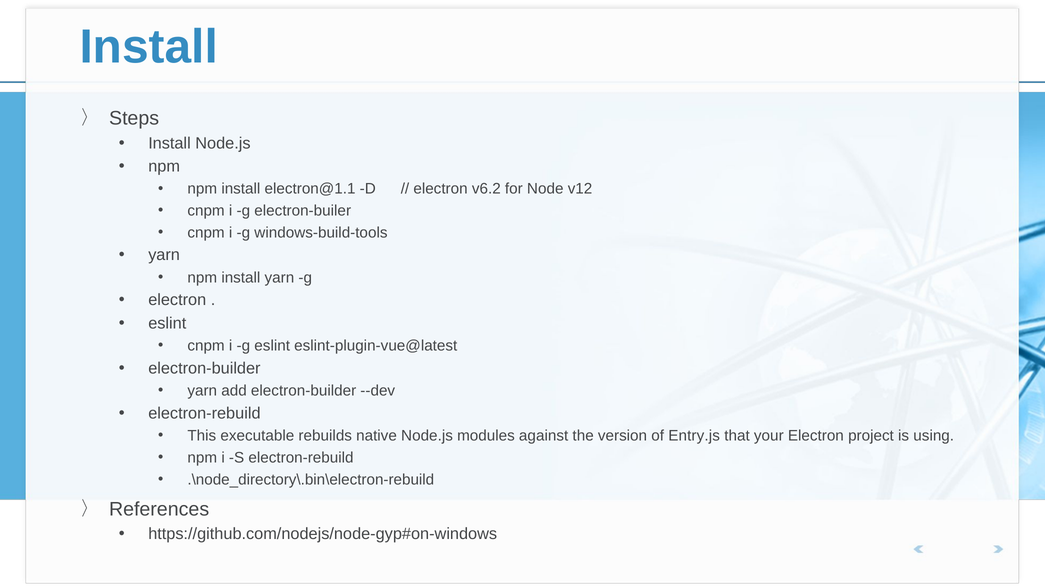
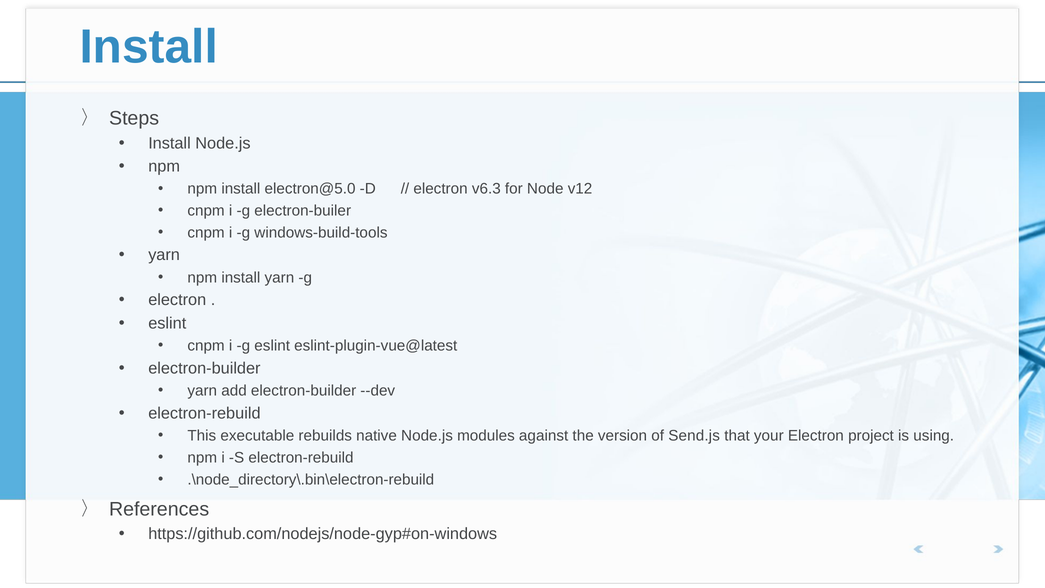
electron@1.1: electron@1.1 -> electron@5.0
v6.2: v6.2 -> v6.3
Entry.js: Entry.js -> Send.js
